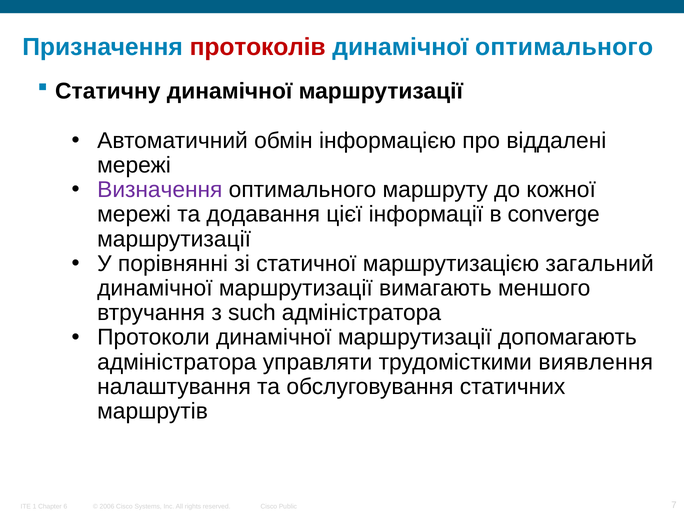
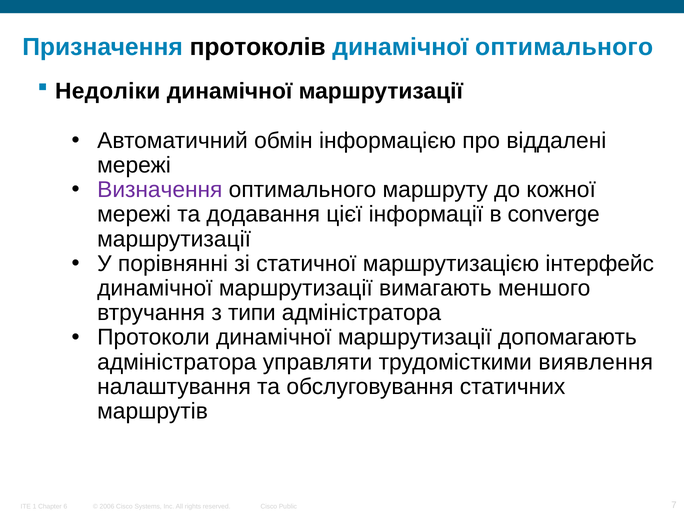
протоколів colour: red -> black
Статичну: Статичну -> Недоліки
загальний: загальний -> інтерфейс
such: such -> типи
